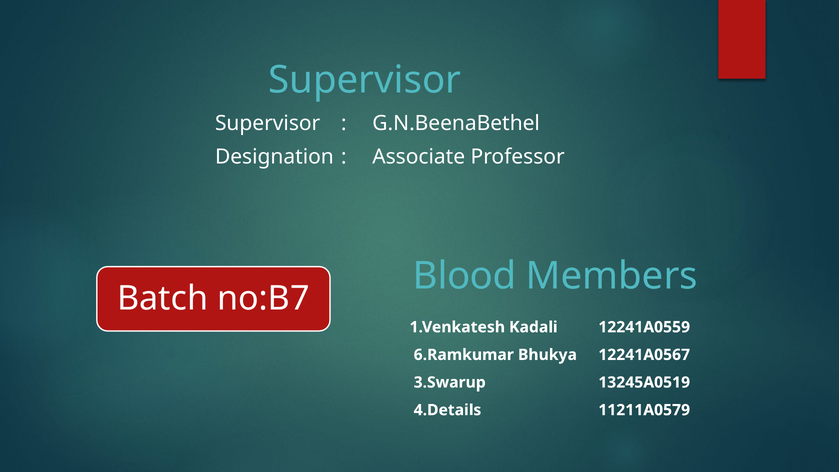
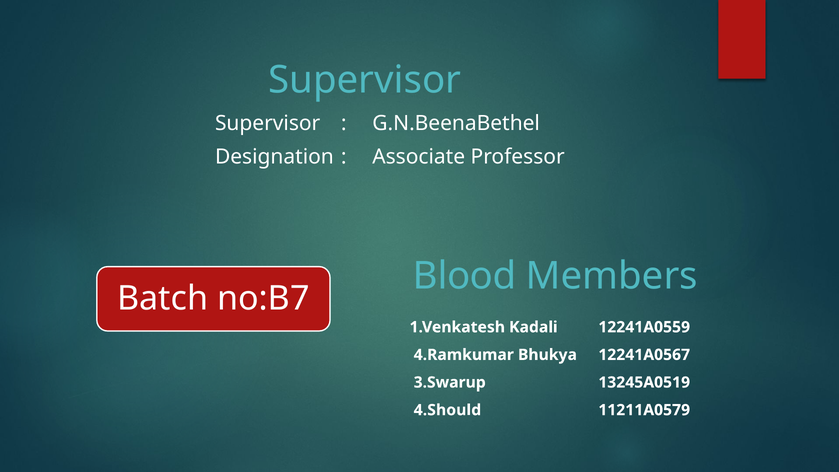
6.Ramkumar: 6.Ramkumar -> 4.Ramkumar
4.Details: 4.Details -> 4.Should
